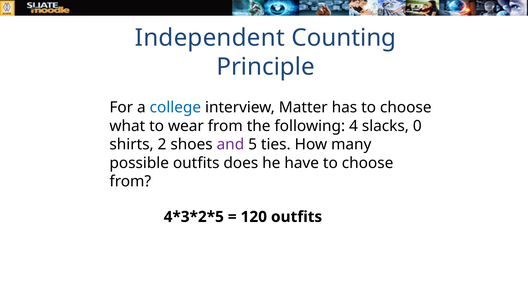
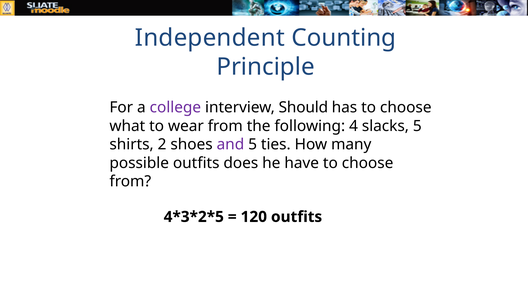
college colour: blue -> purple
Matter: Matter -> Should
slacks 0: 0 -> 5
